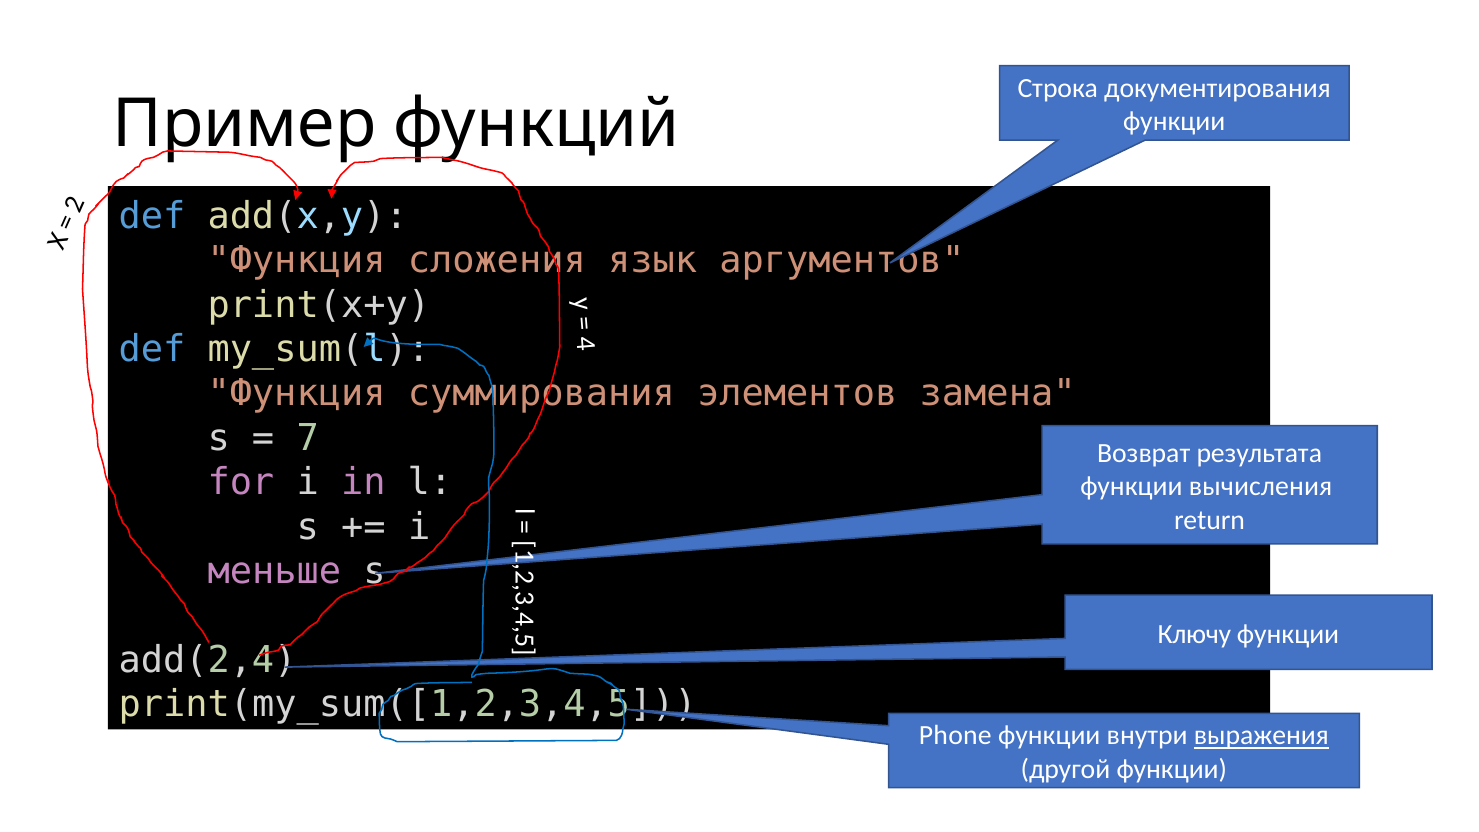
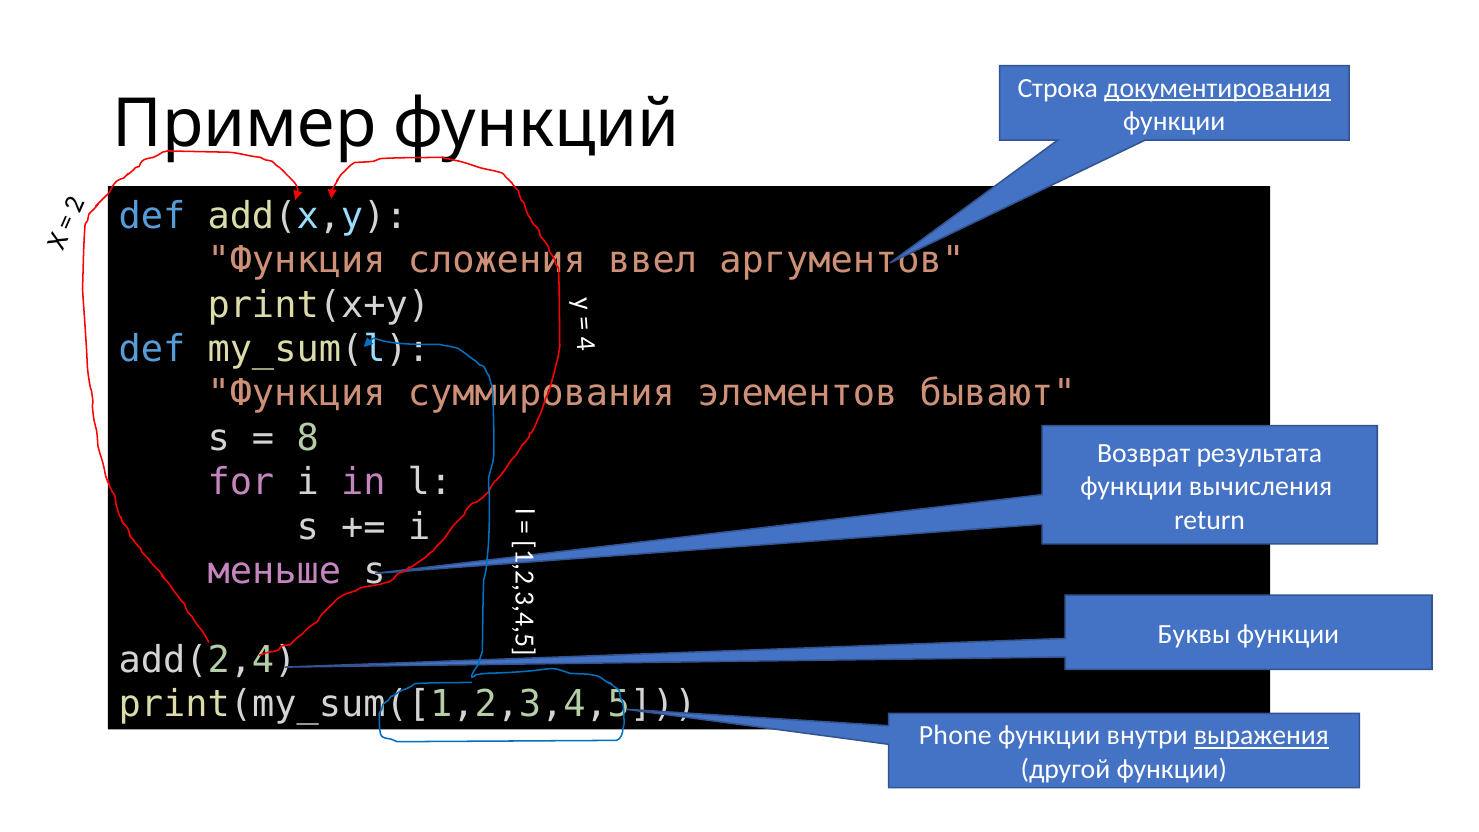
документирования underline: none -> present
язык: язык -> ввел
замена: замена -> бывают
7: 7 -> 8
Ключу: Ключу -> Буквы
